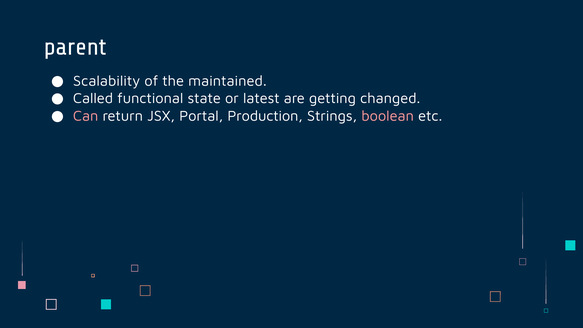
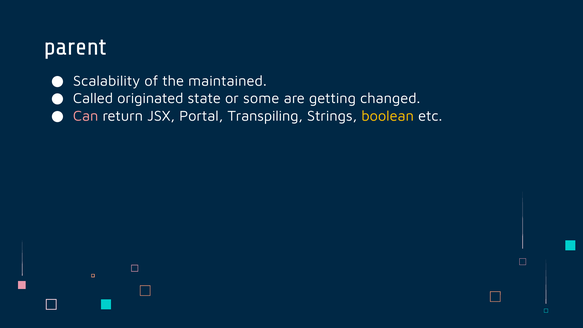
functional: functional -> originated
latest: latest -> some
Production: Production -> Transpiling
boolean colour: pink -> yellow
